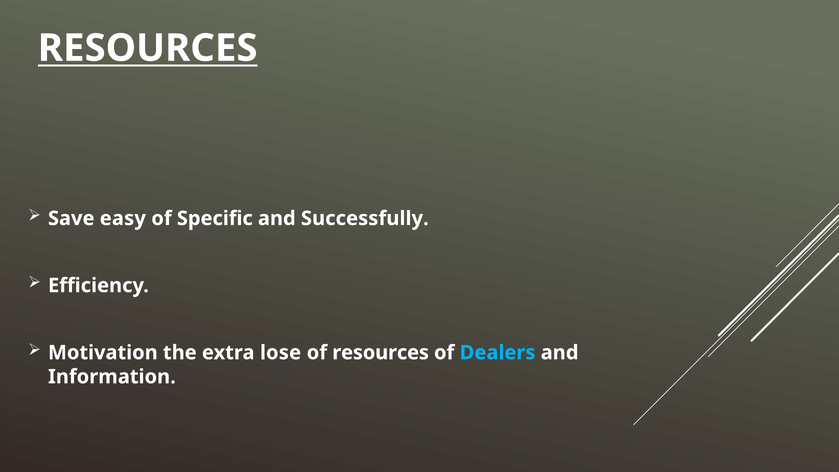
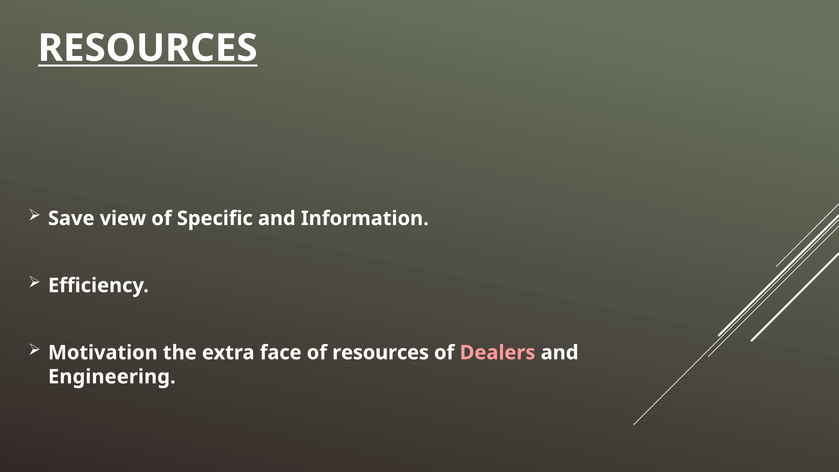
easy: easy -> view
Successfully: Successfully -> Information
lose: lose -> face
Dealers colour: light blue -> pink
Information: Information -> Engineering
